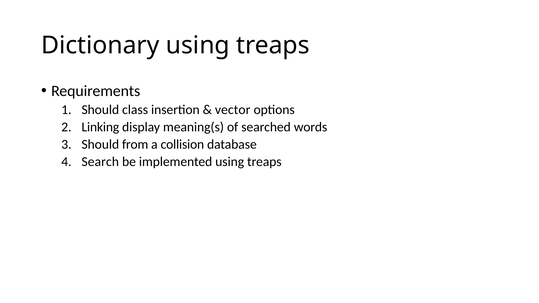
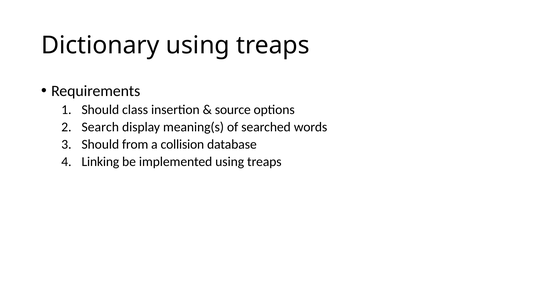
vector: vector -> source
Linking: Linking -> Search
Search: Search -> Linking
